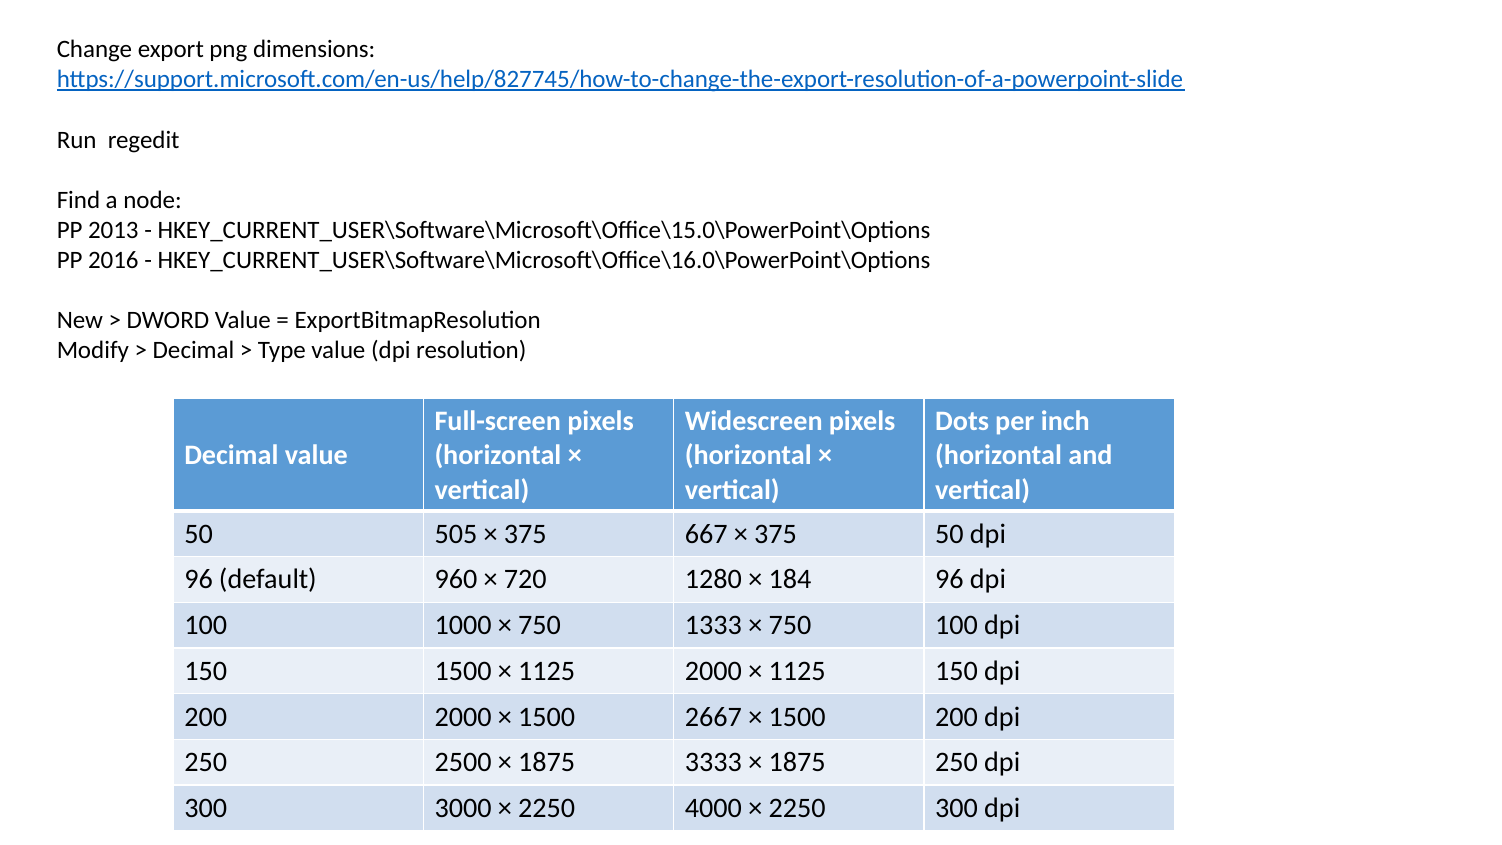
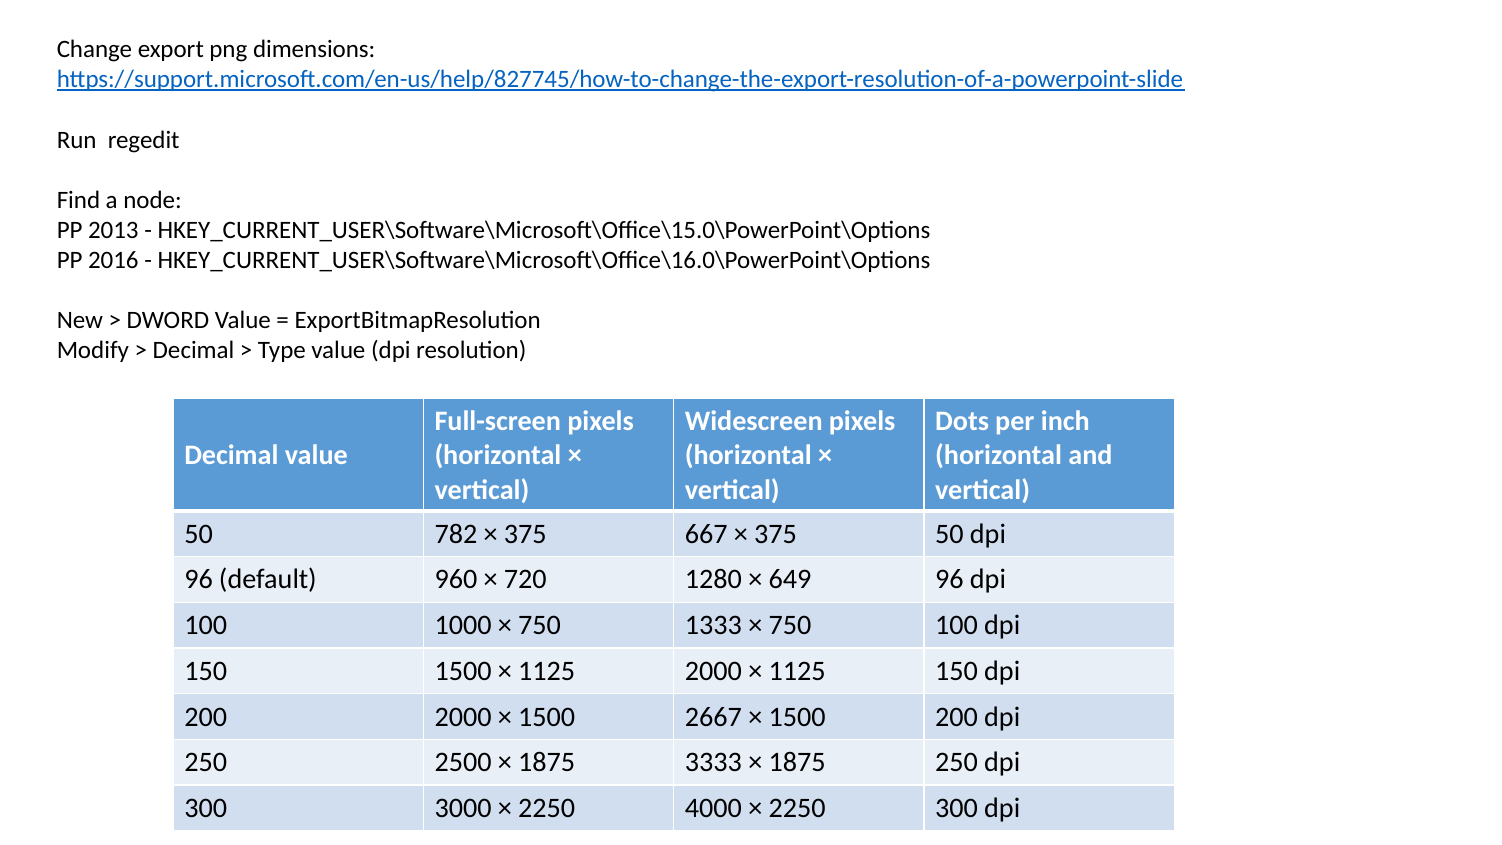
505: 505 -> 782
184: 184 -> 649
